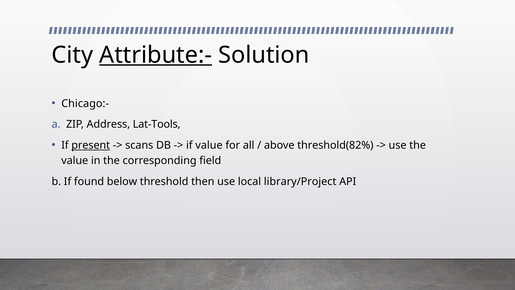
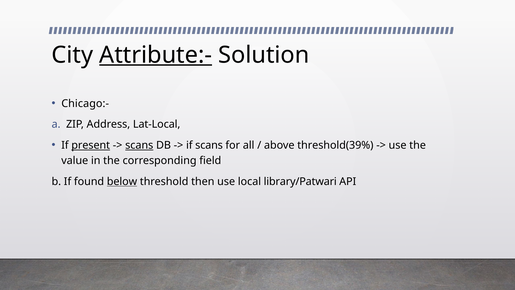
Lat-Tools: Lat-Tools -> Lat-Local
scans at (139, 145) underline: none -> present
if value: value -> scans
threshold(82%: threshold(82% -> threshold(39%
below underline: none -> present
library/Project: library/Project -> library/Patwari
